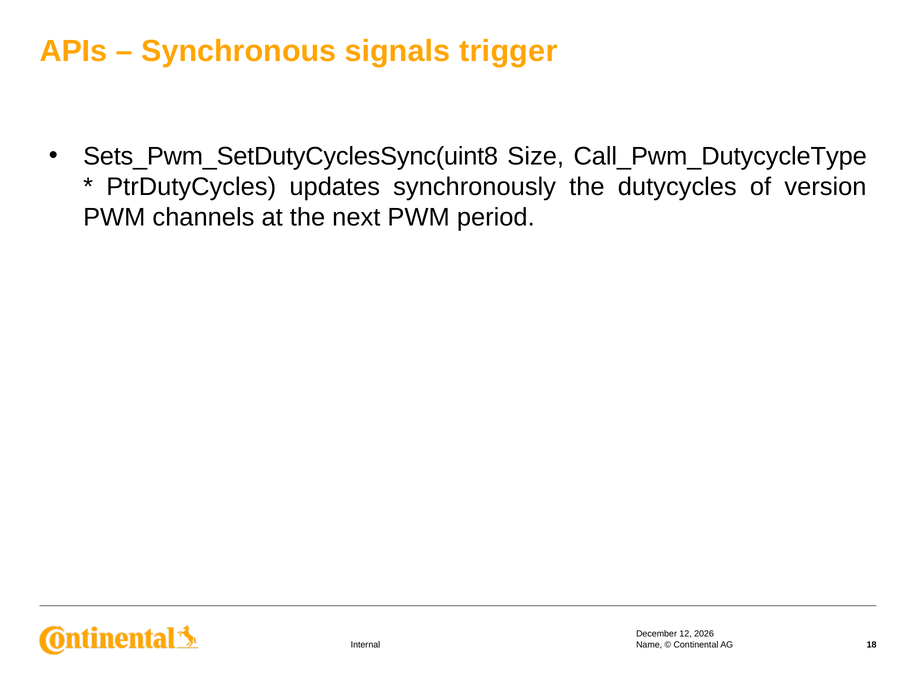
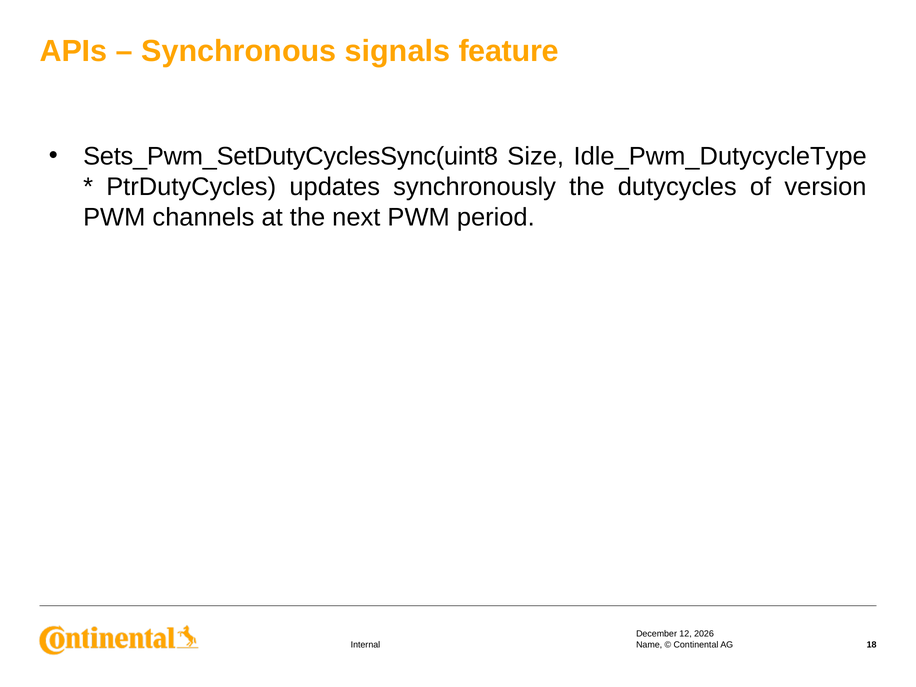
trigger: trigger -> feature
Call_Pwm_DutycycleType: Call_Pwm_DutycycleType -> Idle_Pwm_DutycycleType
